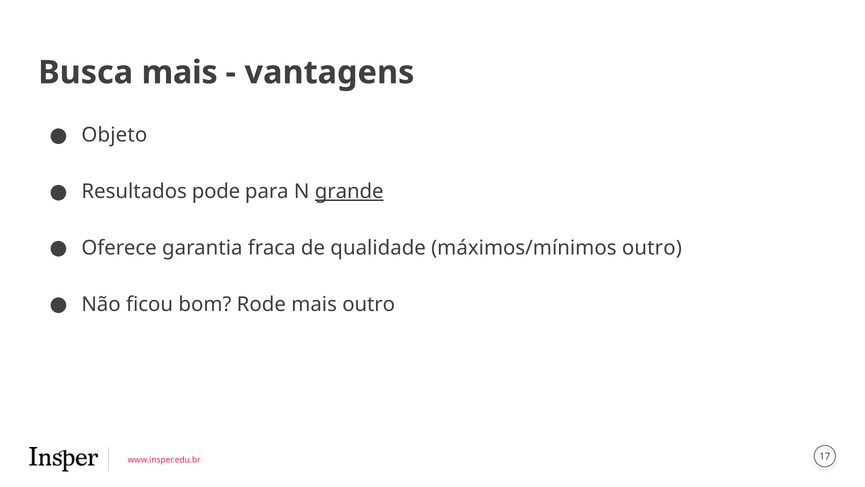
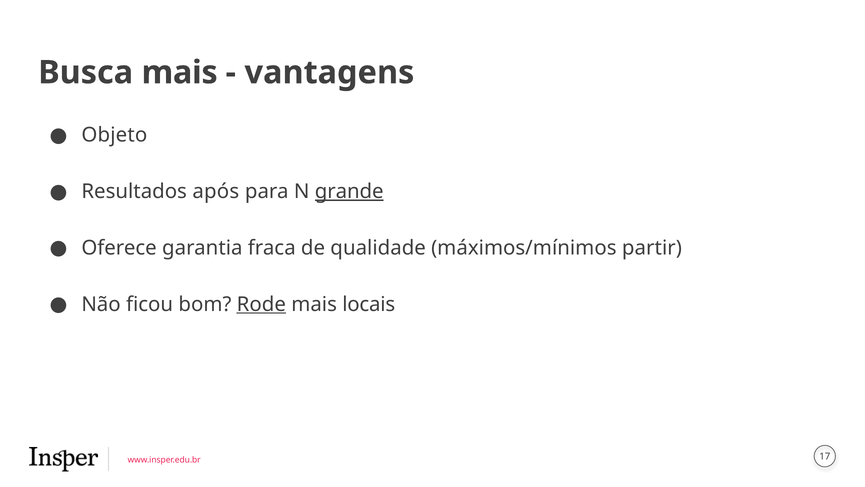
pode: pode -> após
máximos/mínimos outro: outro -> partir
Rode underline: none -> present
mais outro: outro -> locais
